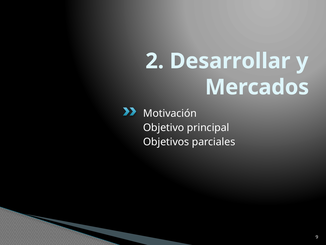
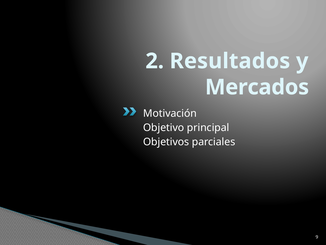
Desarrollar: Desarrollar -> Resultados
